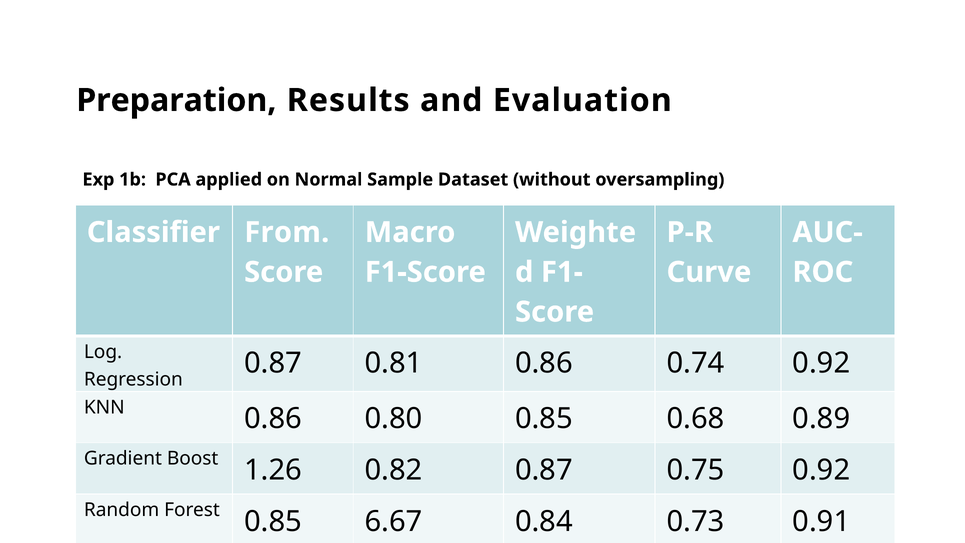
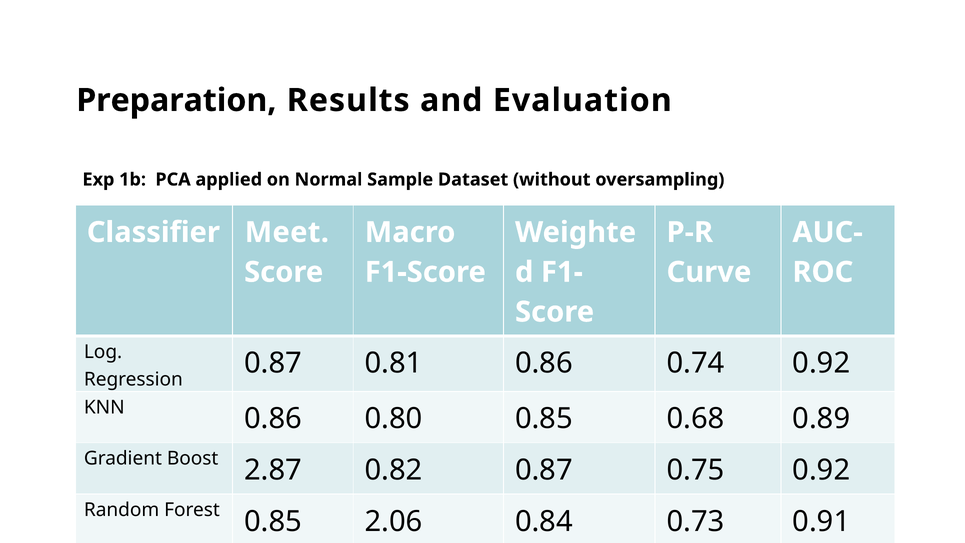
From: From -> Meet
1.26: 1.26 -> 2.87
6.67: 6.67 -> 2.06
